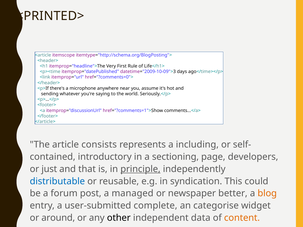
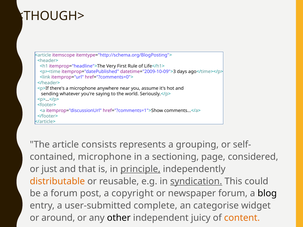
<PRINTED>: <PRINTED> -> <THOUGH>
including: including -> grouping
introductory at (105, 157): introductory -> microphone
developers: developers -> considered
distributable colour: blue -> orange
syndication underline: none -> present
managed: managed -> copyright
newspaper better: better -> forum
blog colour: orange -> black
data: data -> juicy
